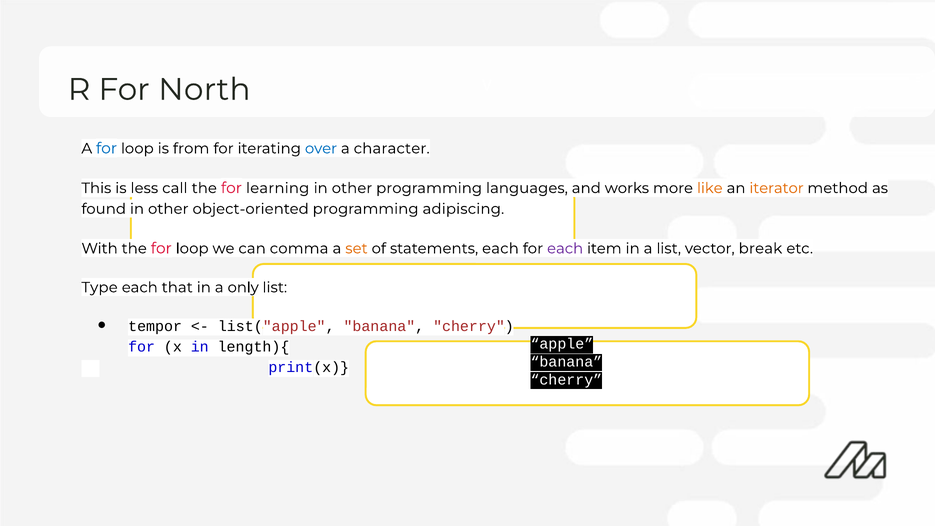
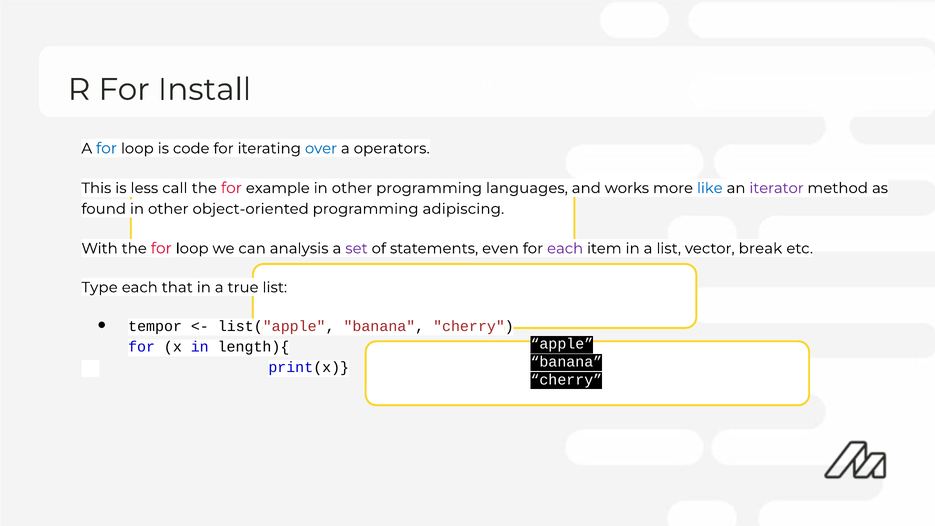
North: North -> Install
from: from -> code
character: character -> operators
learning: learning -> example
like colour: orange -> blue
iterator colour: orange -> purple
comma: comma -> analysis
set colour: orange -> purple
statements each: each -> even
only: only -> true
